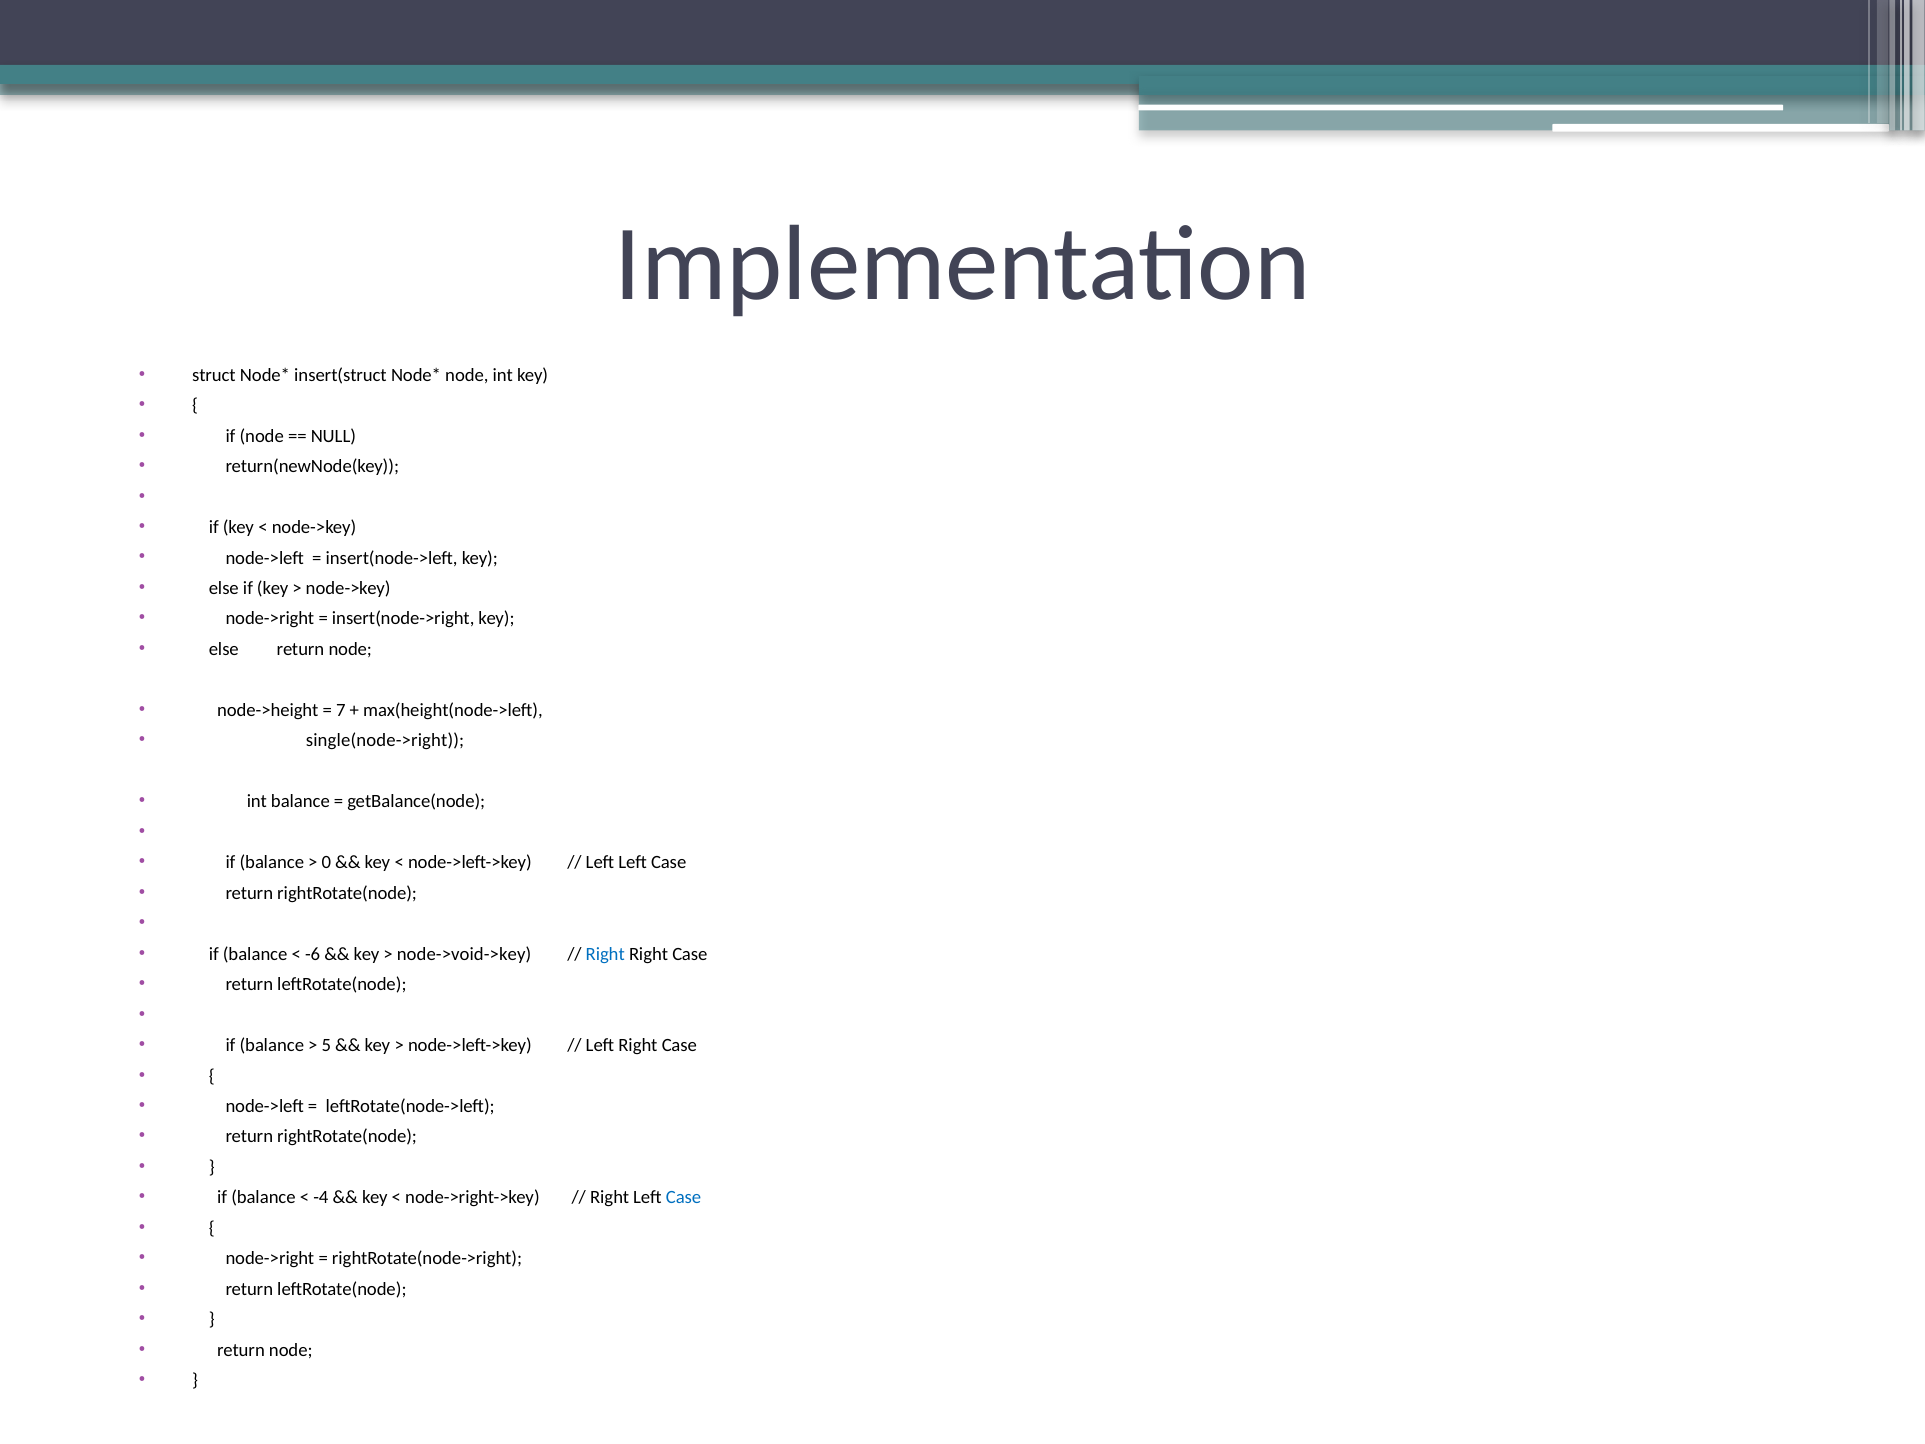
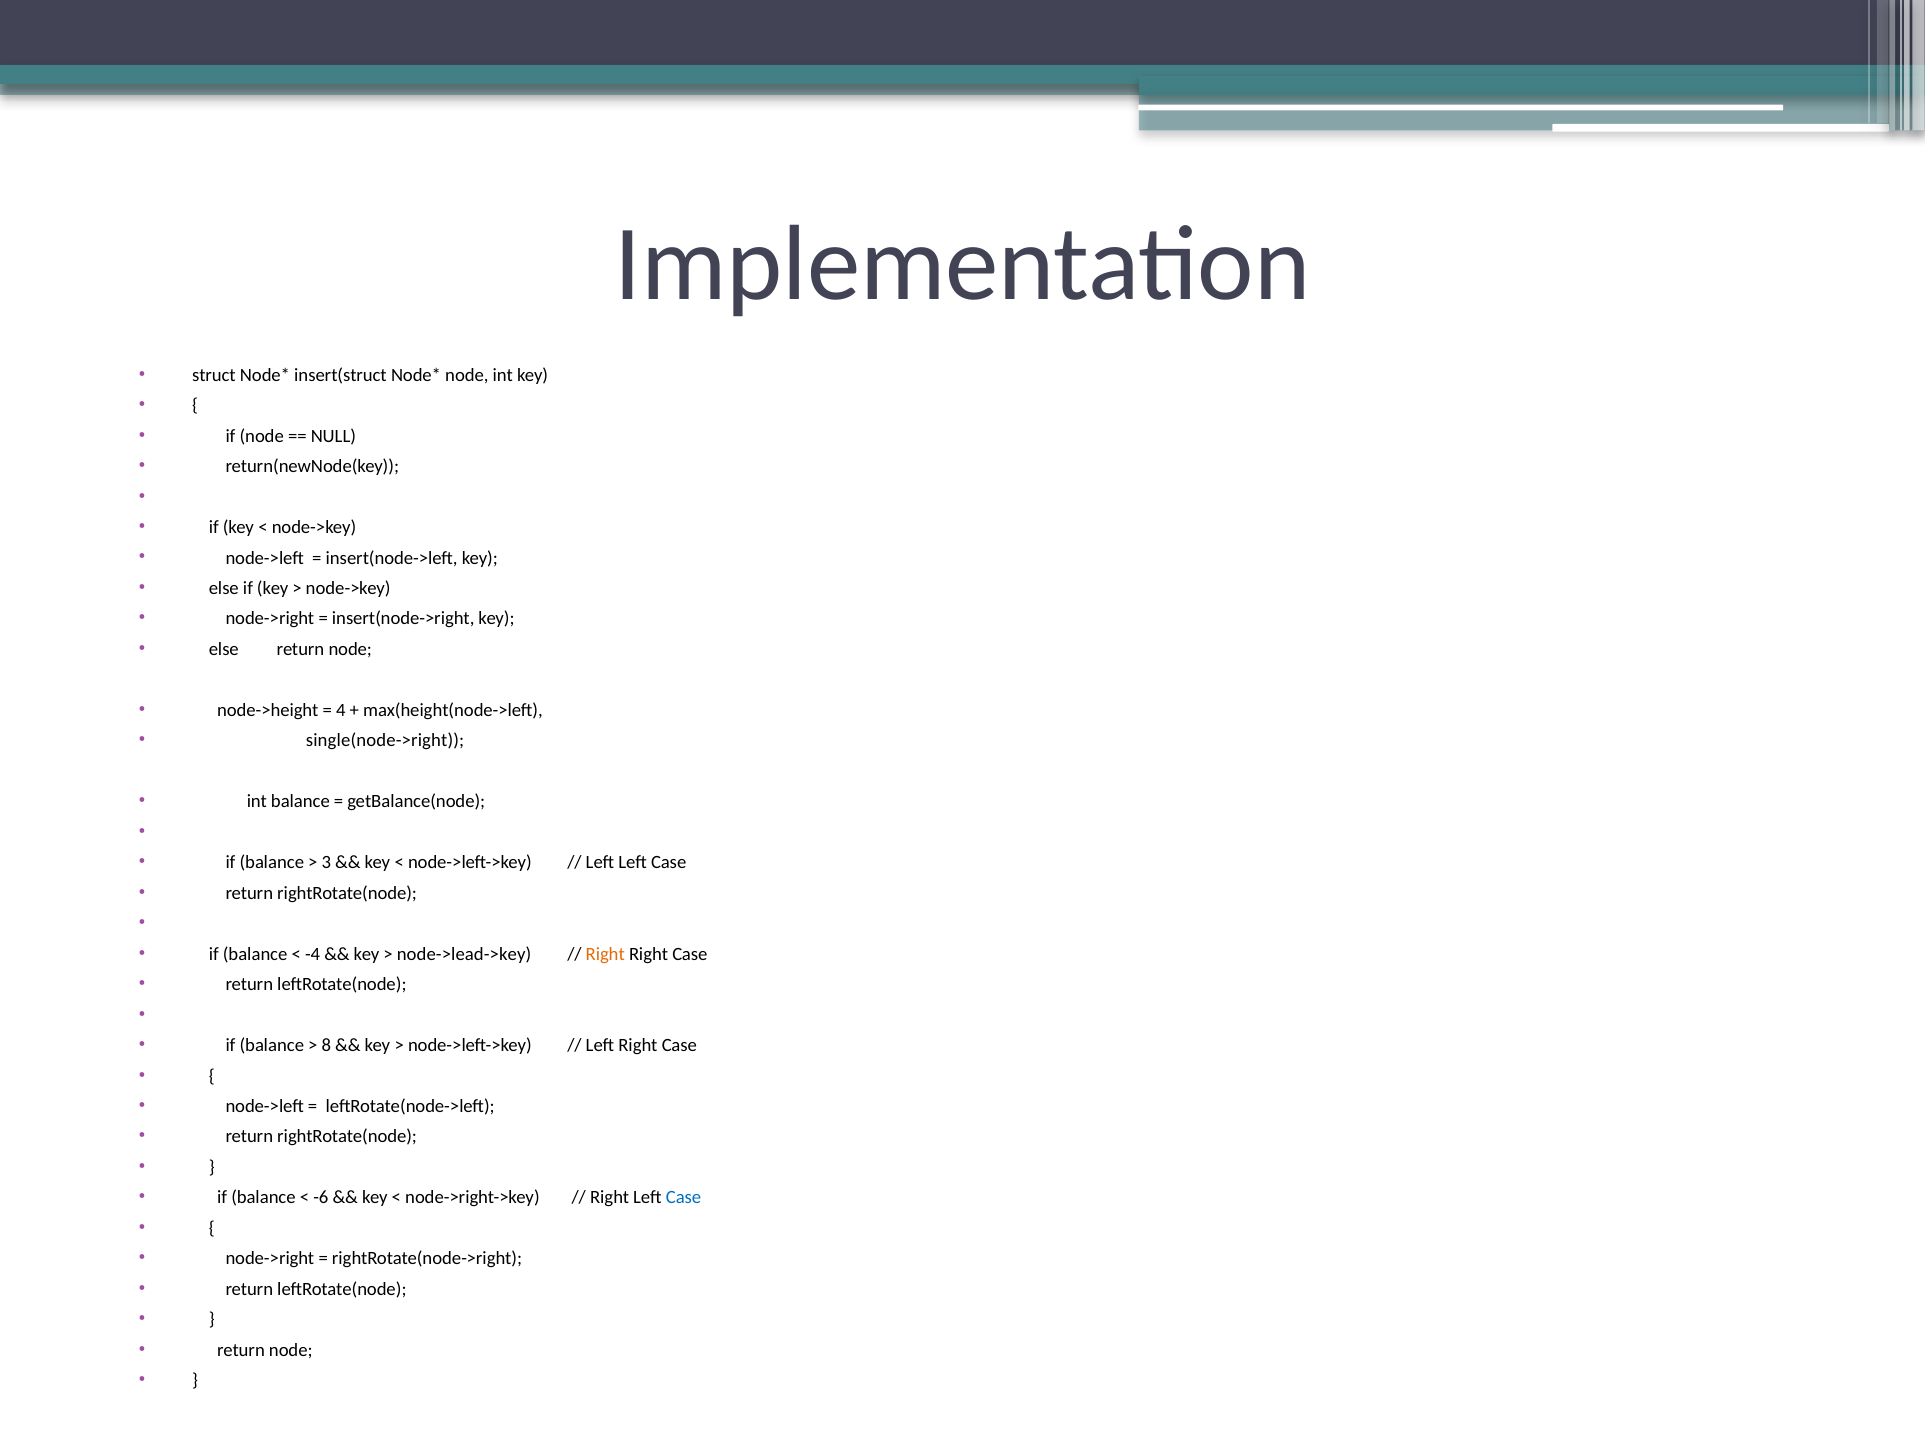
7: 7 -> 4
0: 0 -> 3
-6: -6 -> -4
node->void->key: node->void->key -> node->lead->key
Right at (605, 954) colour: blue -> orange
5: 5 -> 8
-4: -4 -> -6
